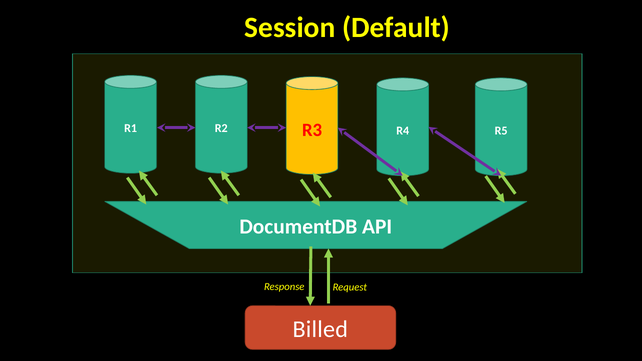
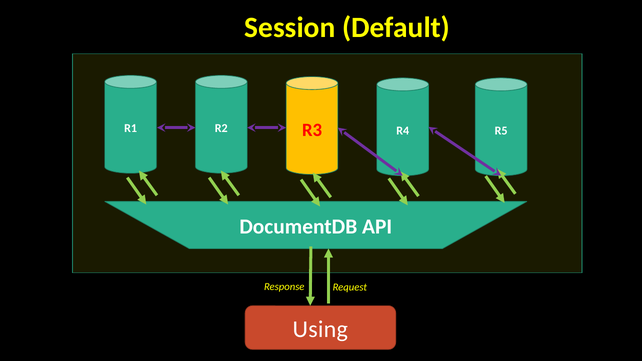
Billed: Billed -> Using
